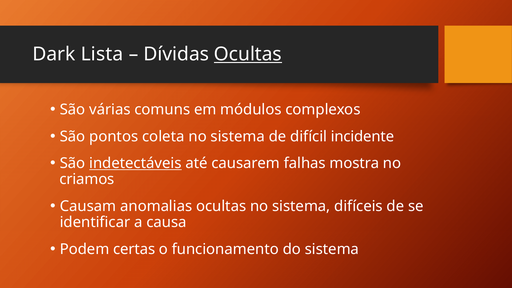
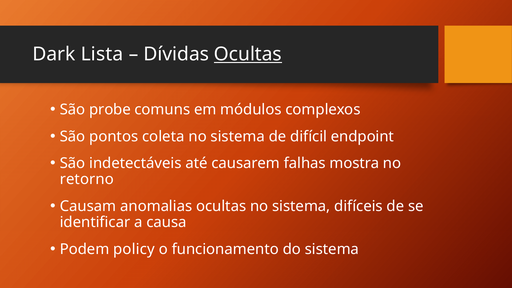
várias: várias -> probe
incidente: incidente -> endpoint
indetectáveis underline: present -> none
criamos: criamos -> retorno
certas: certas -> policy
